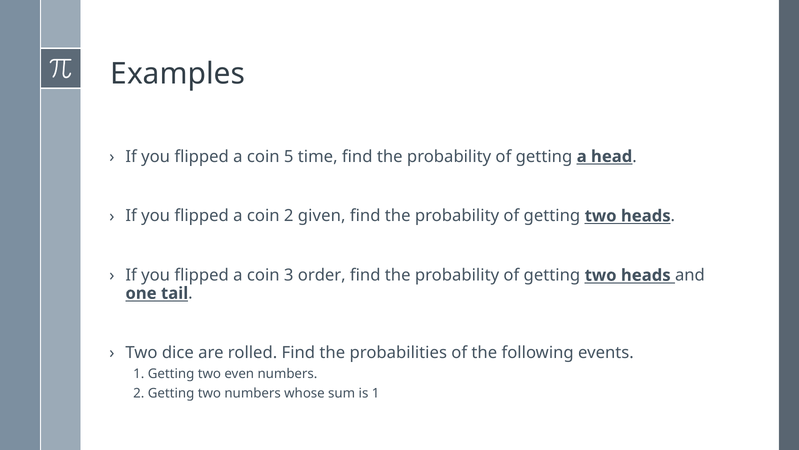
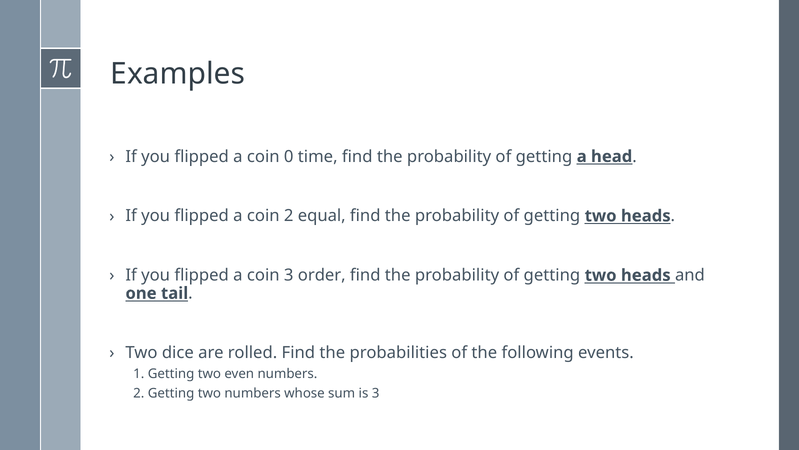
5: 5 -> 0
given: given -> equal
is 1: 1 -> 3
